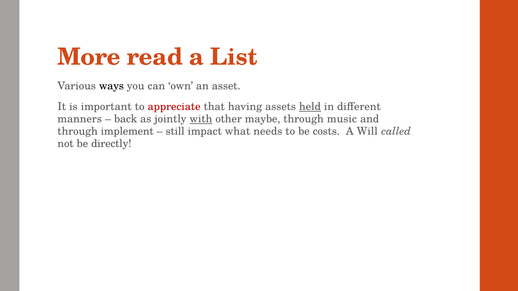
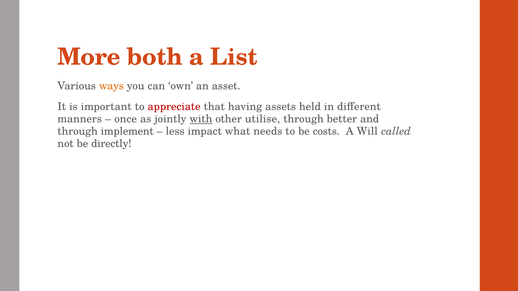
read: read -> both
ways colour: black -> orange
held underline: present -> none
back: back -> once
maybe: maybe -> utilise
music: music -> better
still: still -> less
